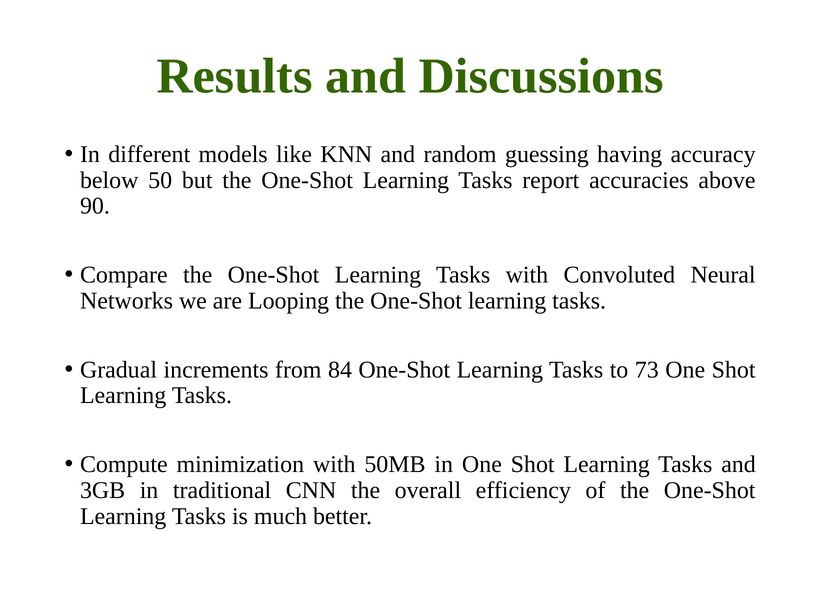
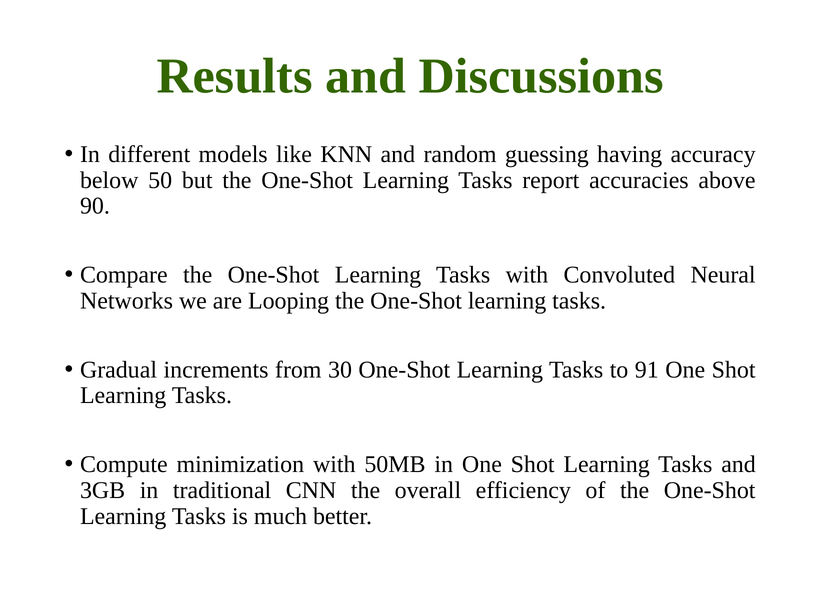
84: 84 -> 30
73: 73 -> 91
